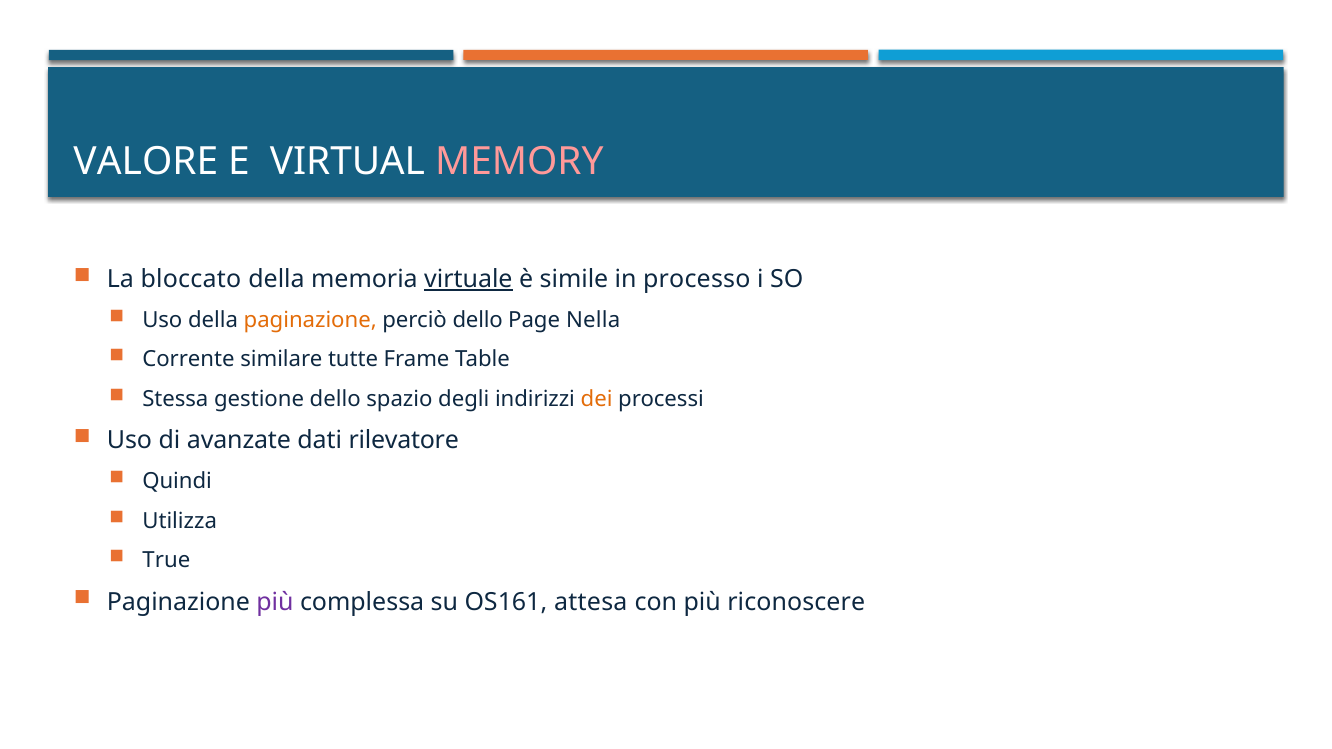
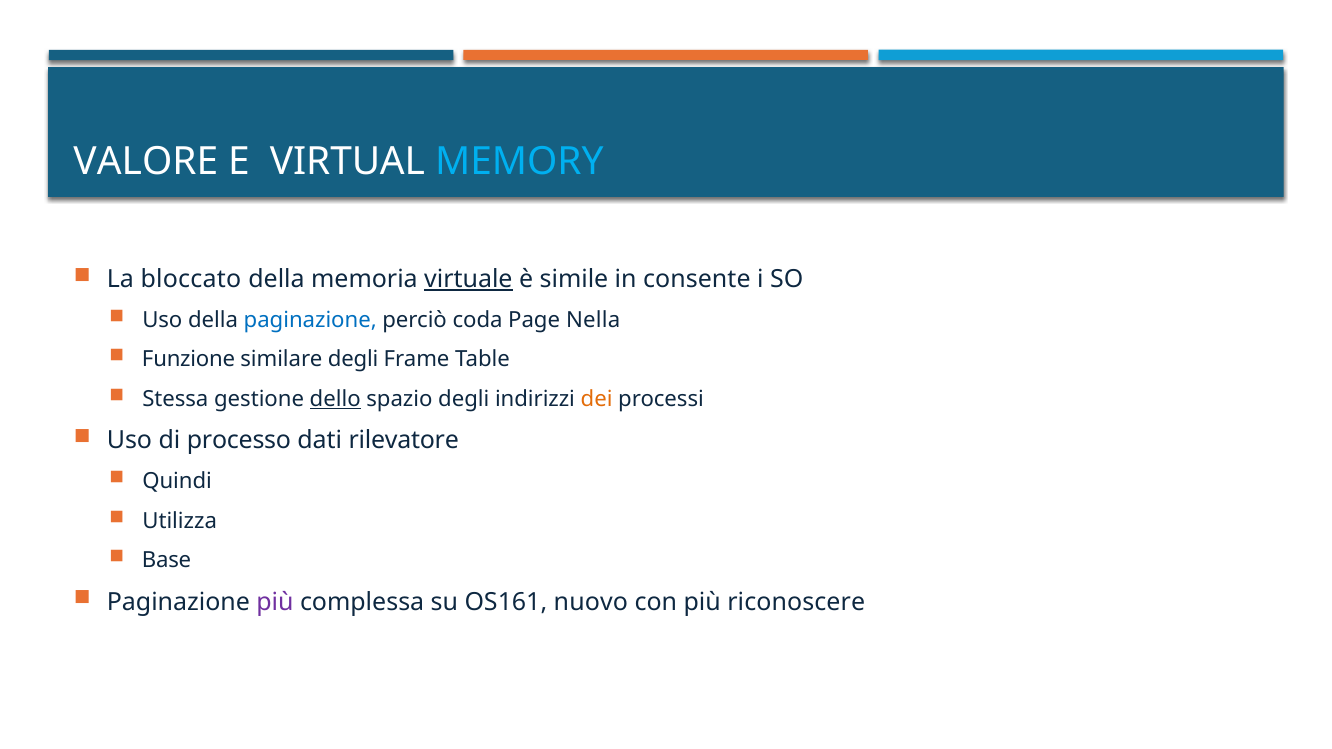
MEMORY colour: pink -> light blue
processo: processo -> consente
paginazione at (310, 320) colour: orange -> blue
perciò dello: dello -> coda
Corrente: Corrente -> Funzione
similare tutte: tutte -> degli
dello at (335, 399) underline: none -> present
avanzate: avanzate -> processo
True: True -> Base
attesa: attesa -> nuovo
